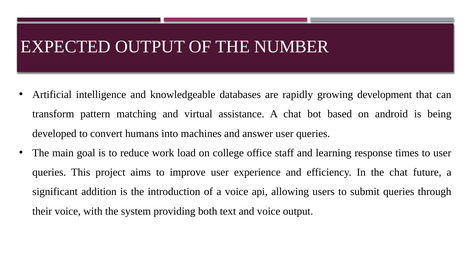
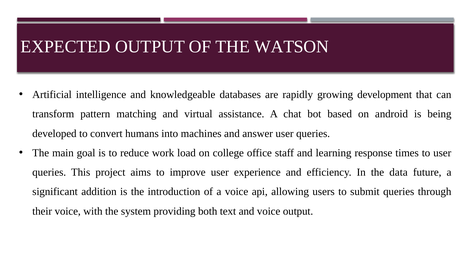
NUMBER: NUMBER -> WATSON
the chat: chat -> data
